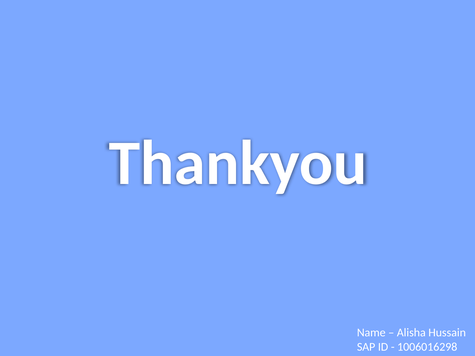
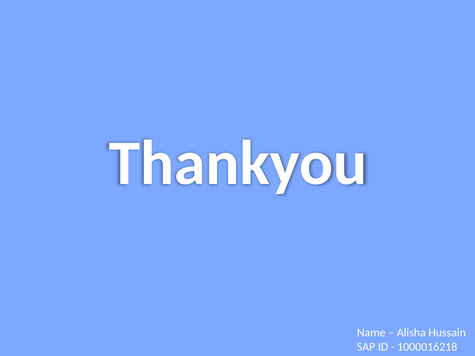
1006016298: 1006016298 -> 1000016218
